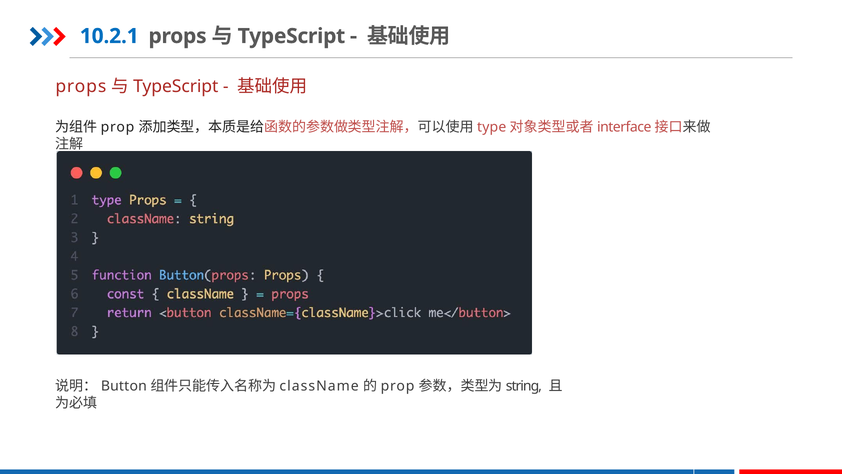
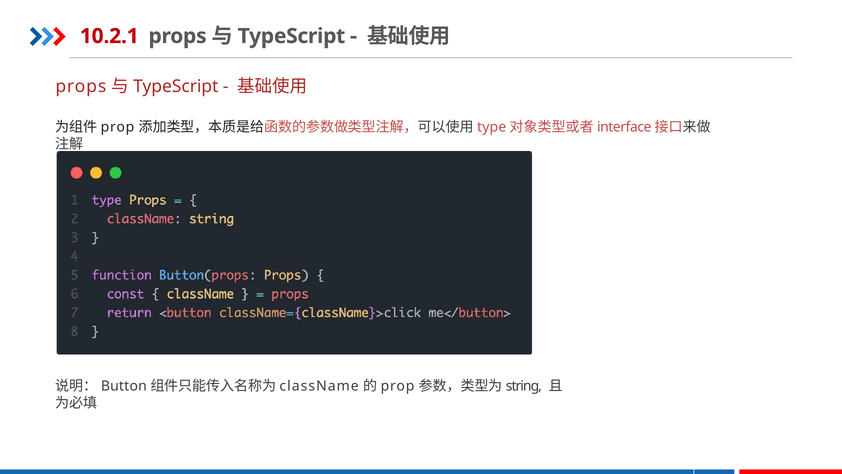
10.2.1 colour: blue -> red
